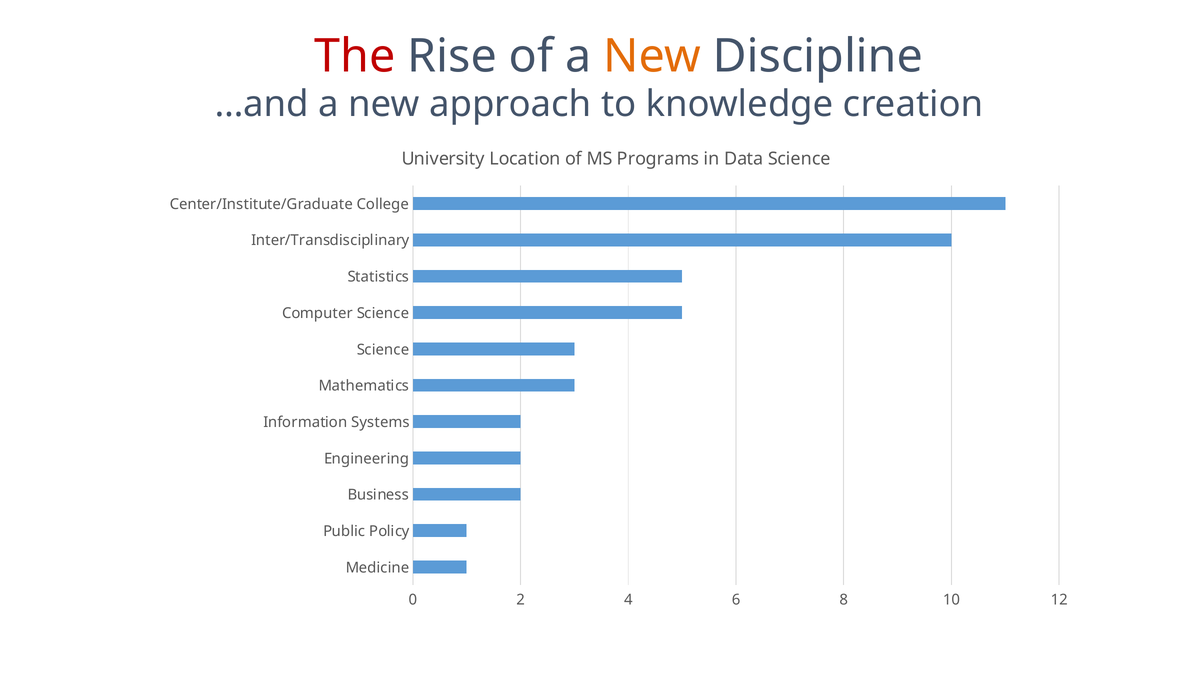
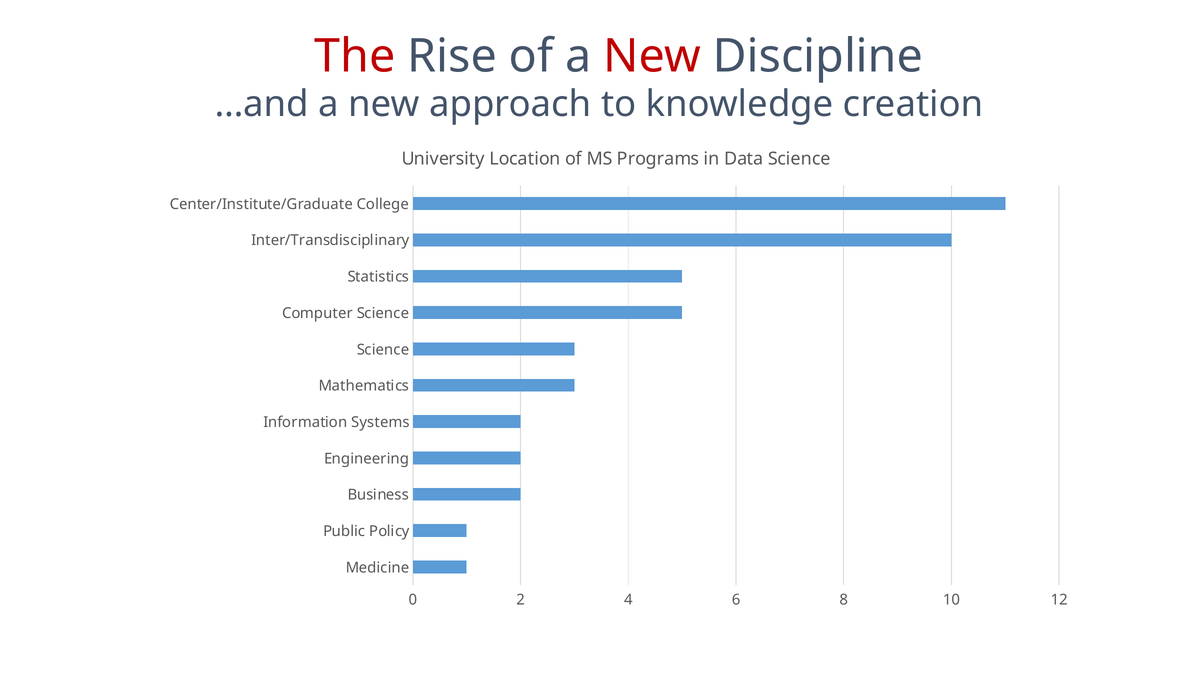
New at (652, 56) colour: orange -> red
